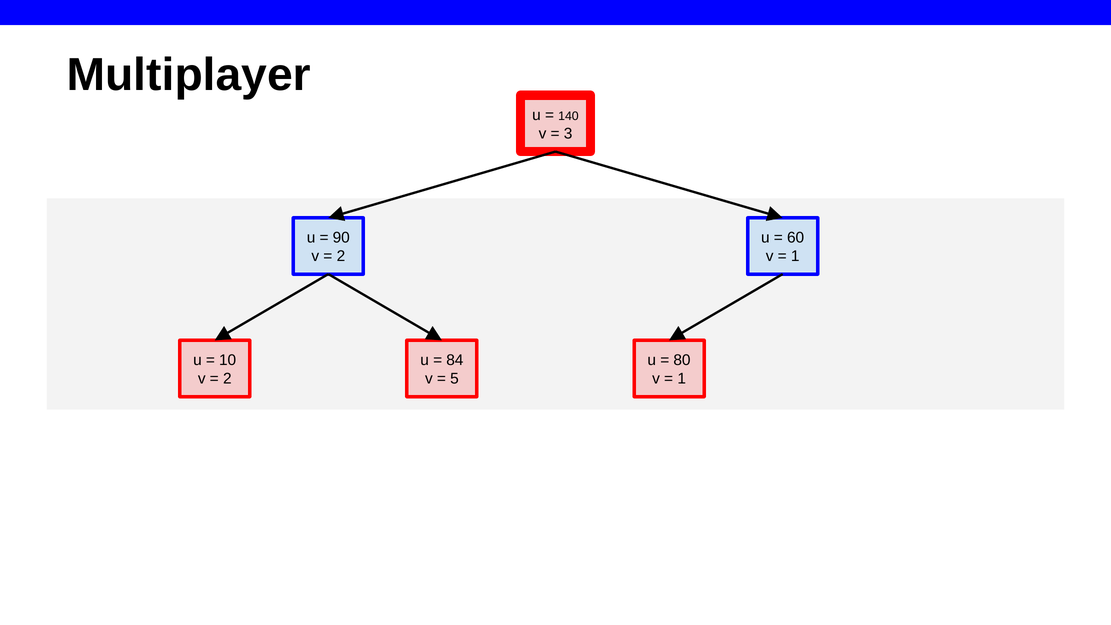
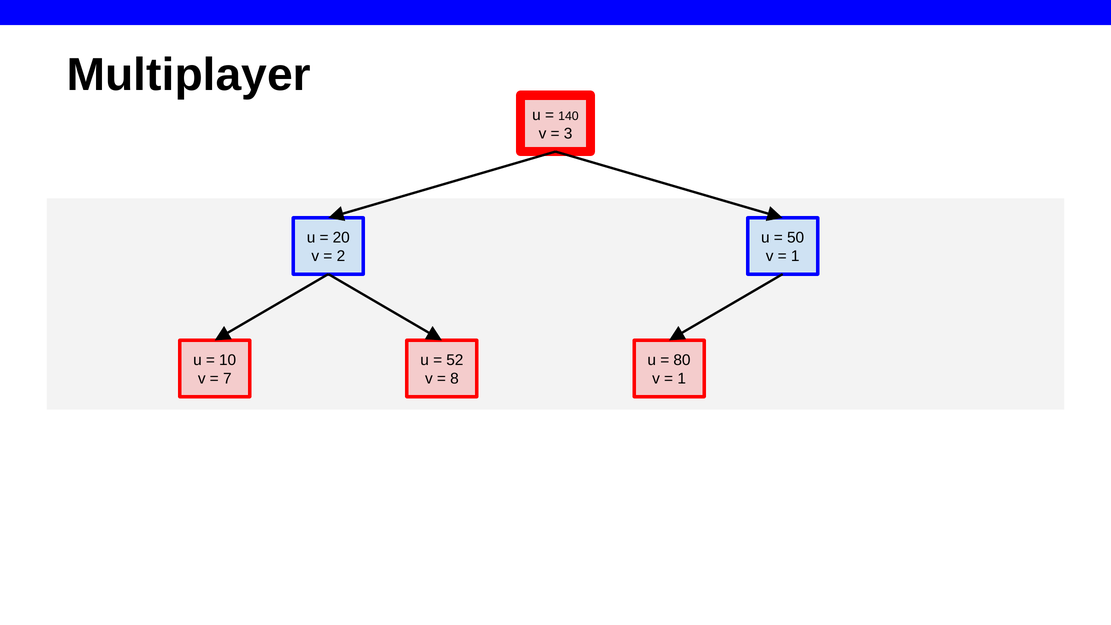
90: 90 -> 20
60: 60 -> 50
84: 84 -> 52
2 at (227, 379): 2 -> 7
5: 5 -> 8
